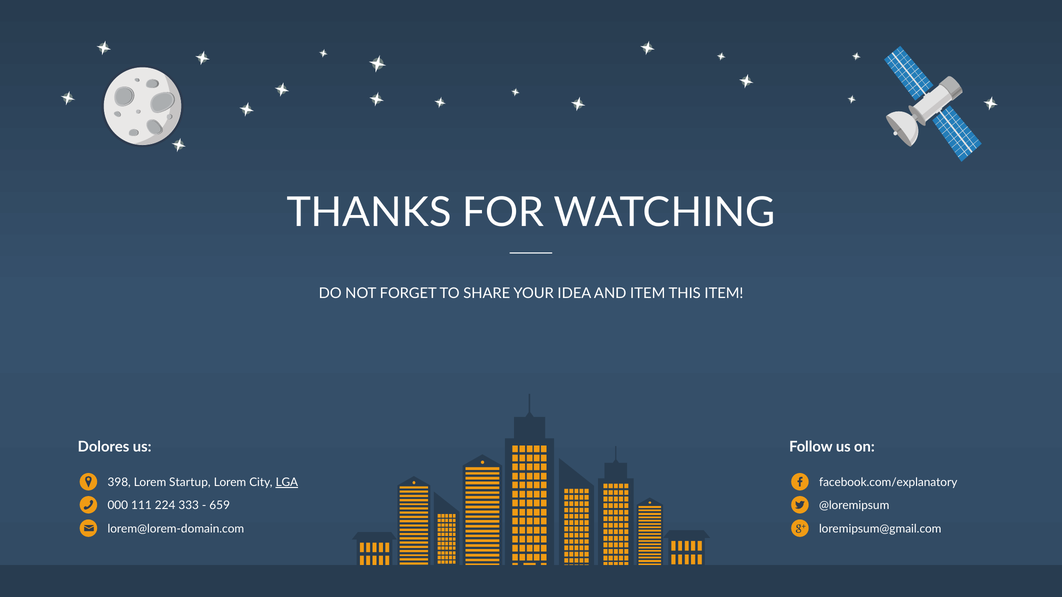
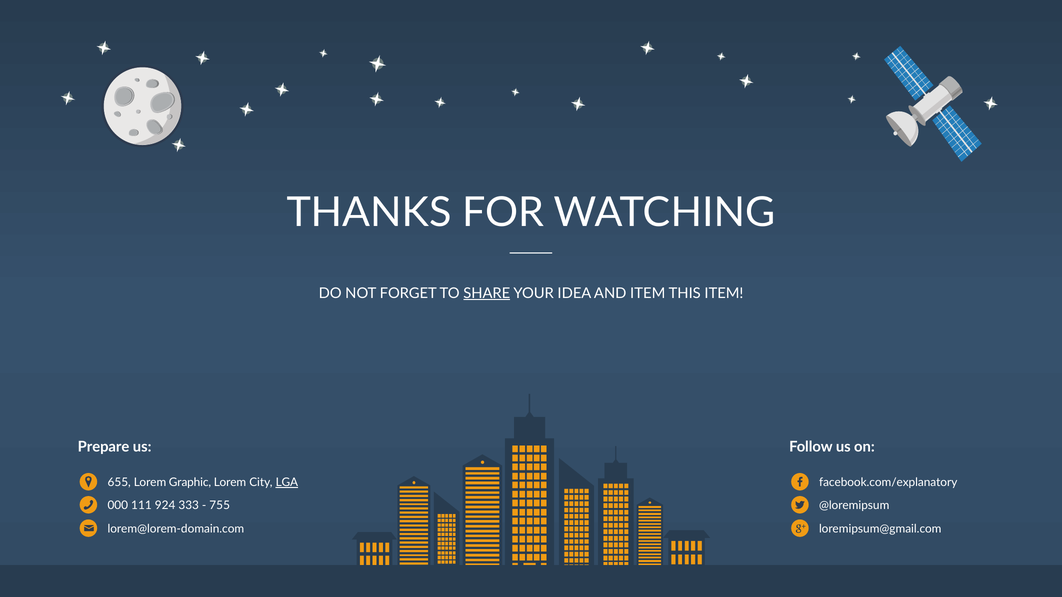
SHARE underline: none -> present
Dolores: Dolores -> Prepare
398: 398 -> 655
Startup: Startup -> Graphic
224: 224 -> 924
659: 659 -> 755
